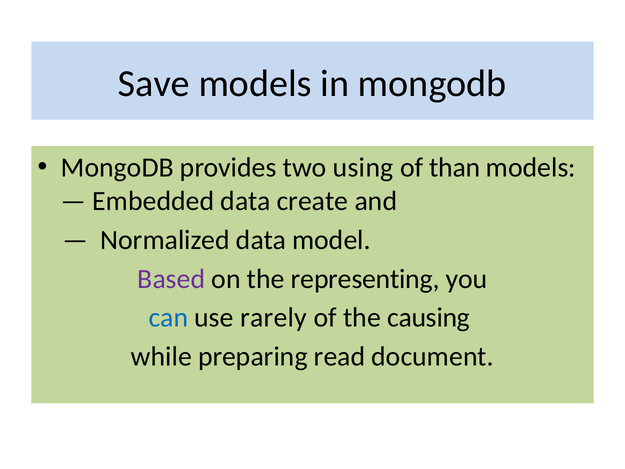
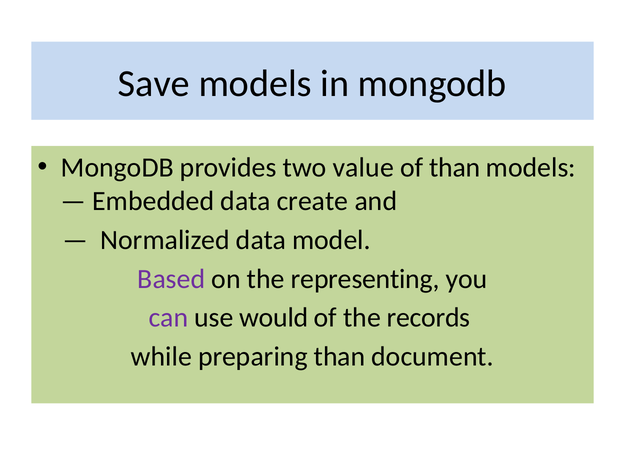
using: using -> value
can colour: blue -> purple
rarely: rarely -> would
causing: causing -> records
preparing read: read -> than
